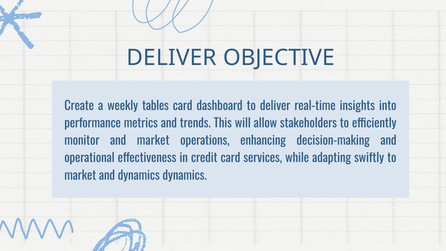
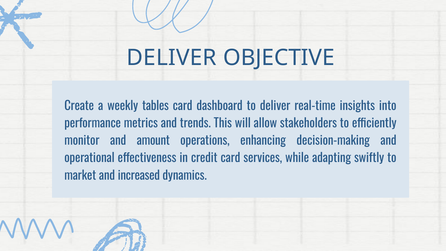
and market: market -> amount
and dynamics: dynamics -> increased
